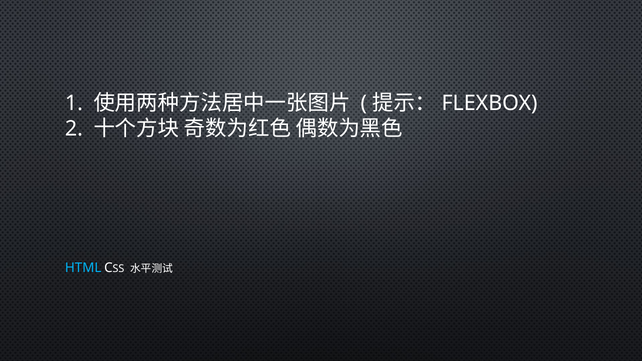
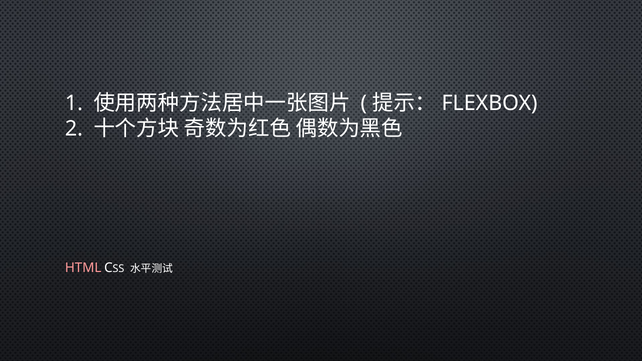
HTML colour: light blue -> pink
